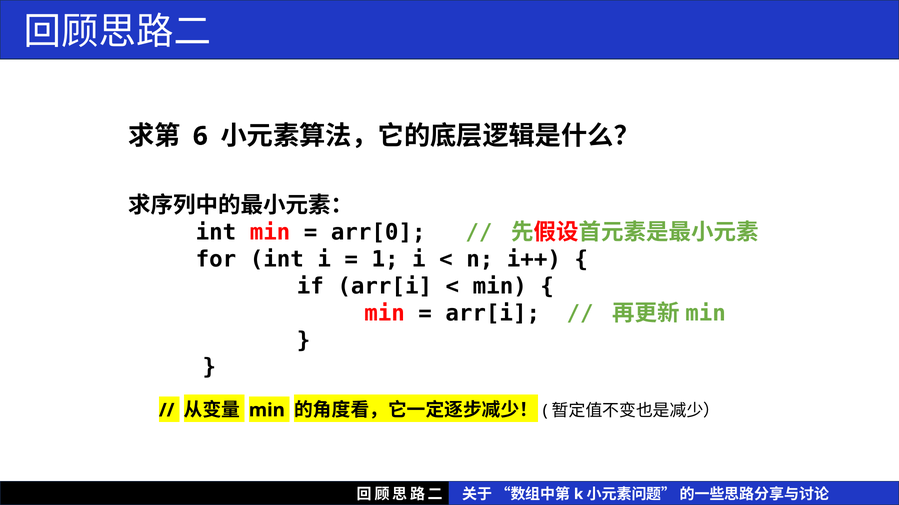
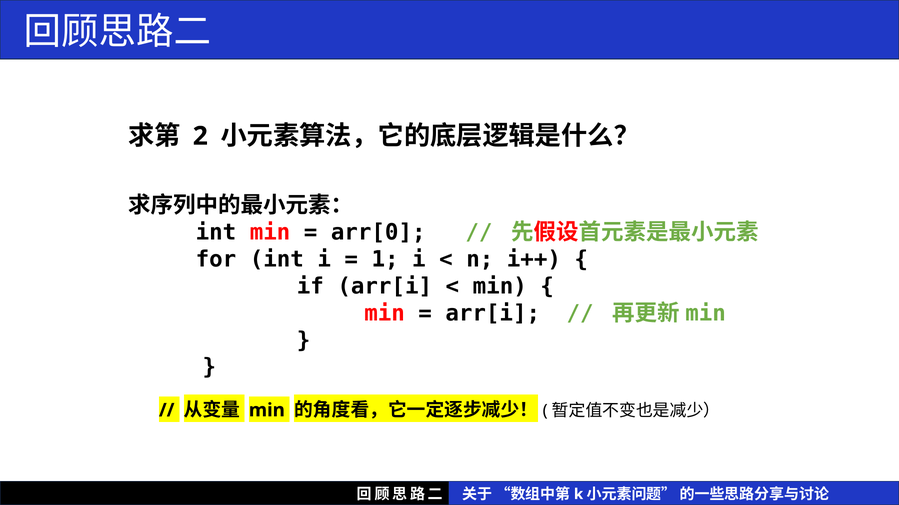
6: 6 -> 2
